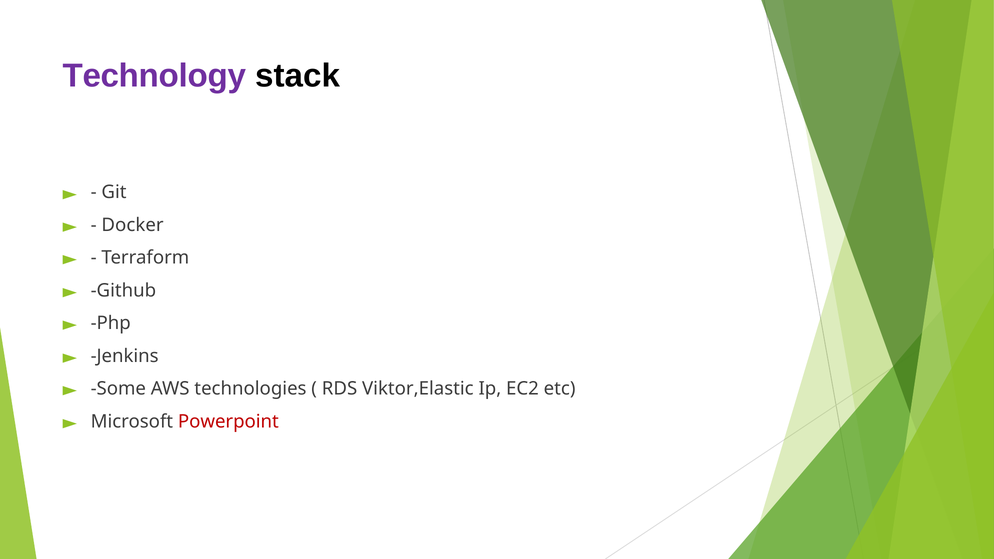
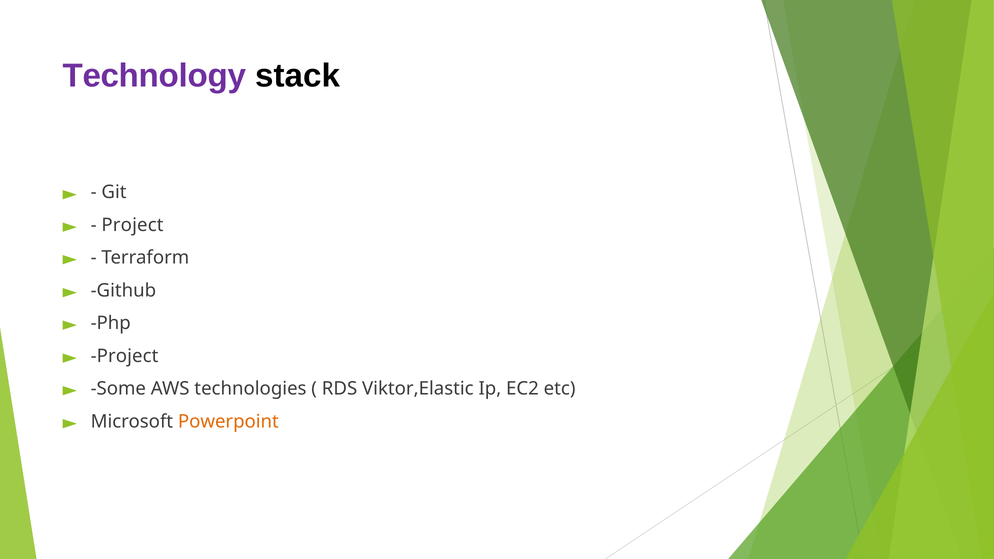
Docker at (133, 225): Docker -> Project
Jenkins at (125, 356): Jenkins -> Project
Powerpoint colour: red -> orange
